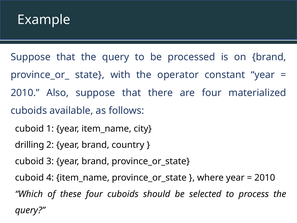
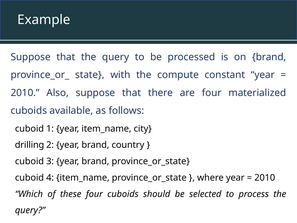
operator: operator -> compute
